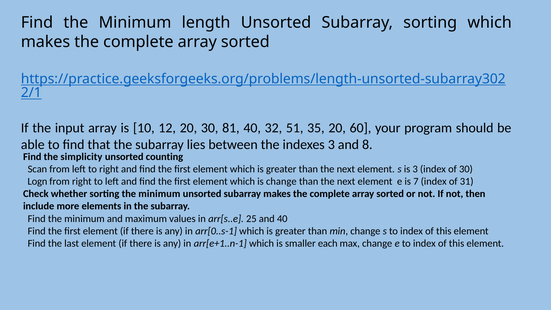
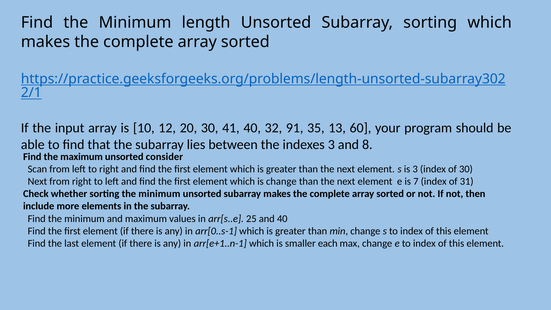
81: 81 -> 41
51: 51 -> 91
35 20: 20 -> 13
the simplicity: simplicity -> maximum
counting: counting -> consider
Logn at (37, 181): Logn -> Next
